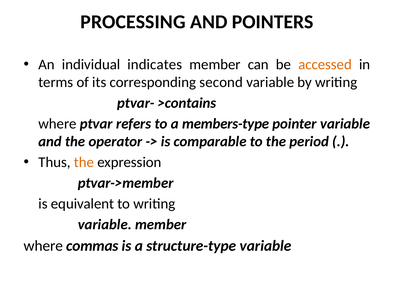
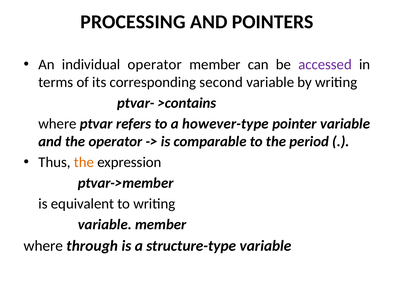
individual indicates: indicates -> operator
accessed colour: orange -> purple
members-type: members-type -> however-type
commas: commas -> through
